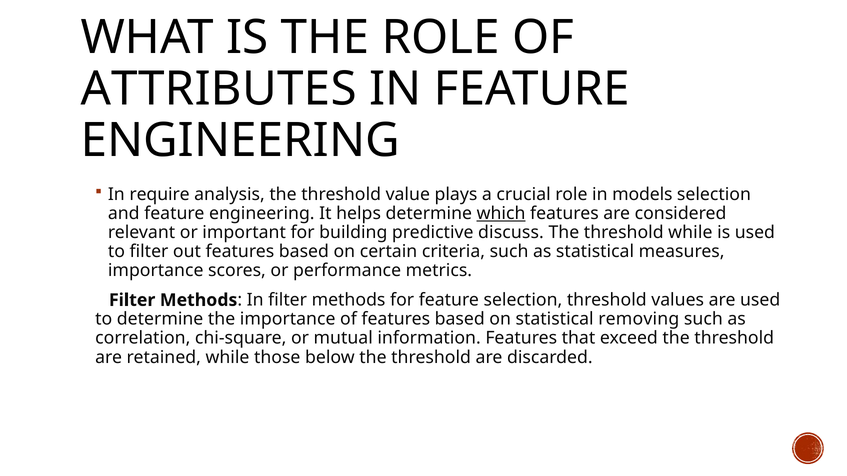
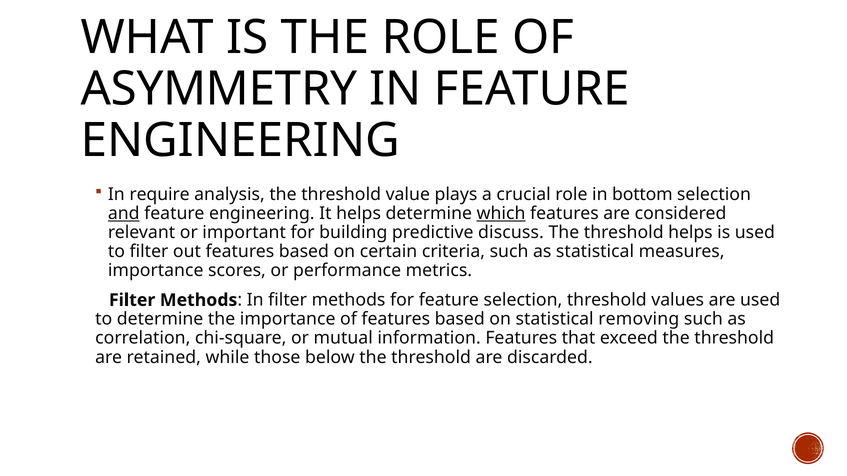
ATTRIBUTES: ATTRIBUTES -> ASYMMETRY
models: models -> bottom
and underline: none -> present
threshold while: while -> helps
